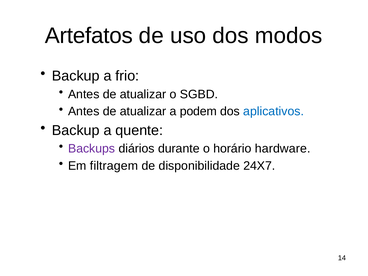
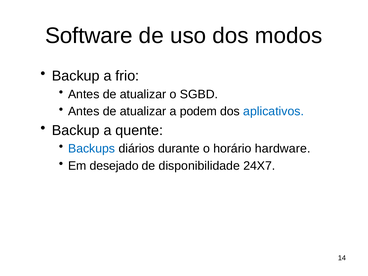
Artefatos: Artefatos -> Software
Backups colour: purple -> blue
filtragem: filtragem -> desejado
